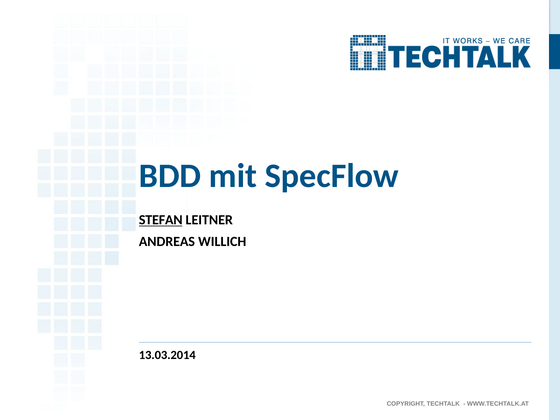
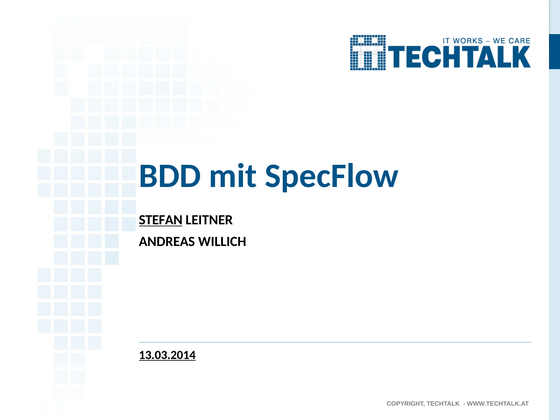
13.03.2014 underline: none -> present
